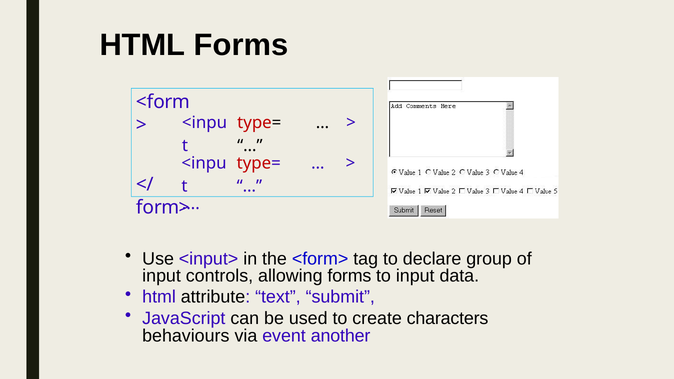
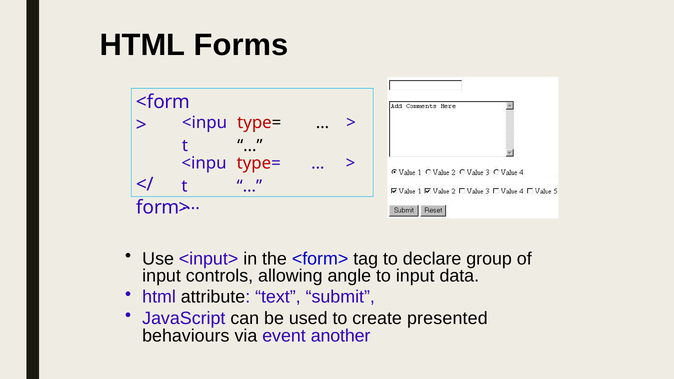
allowing forms: forms -> angle
characters: characters -> presented
